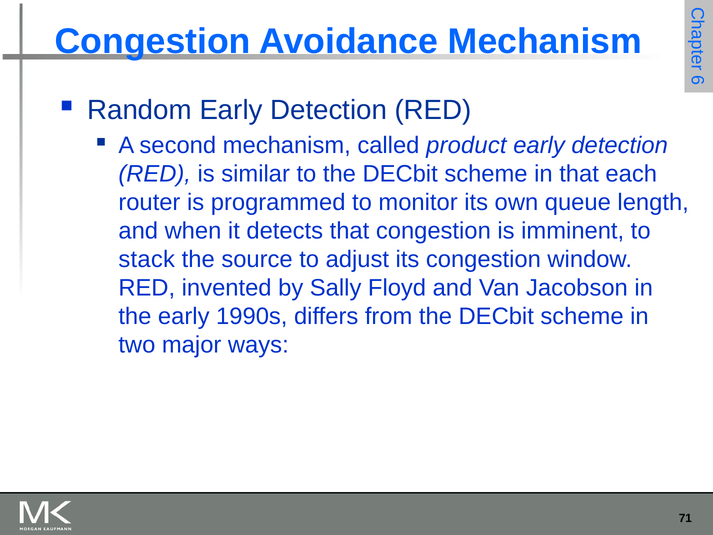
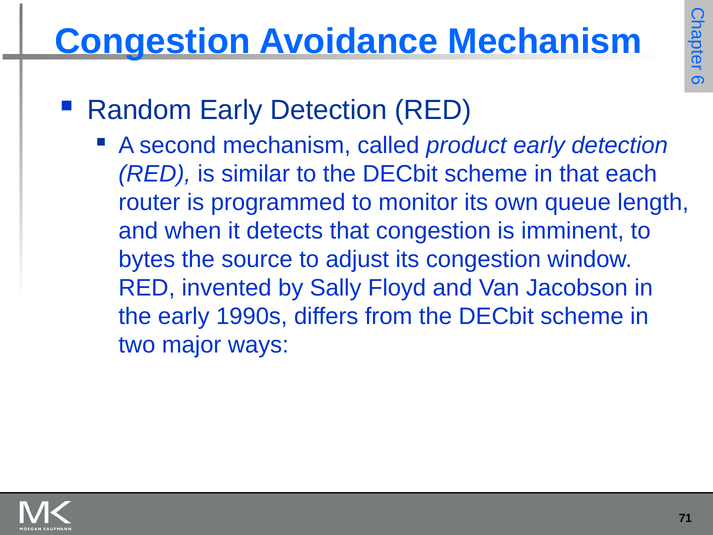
stack: stack -> bytes
